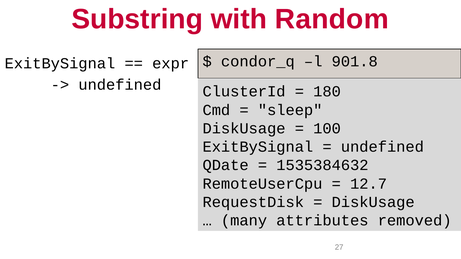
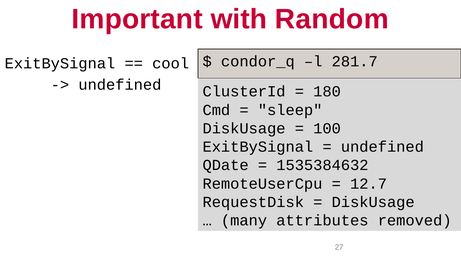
Substring: Substring -> Important
901.8: 901.8 -> 281.7
expr: expr -> cool
